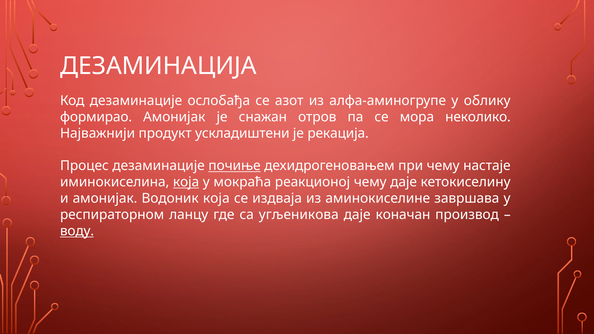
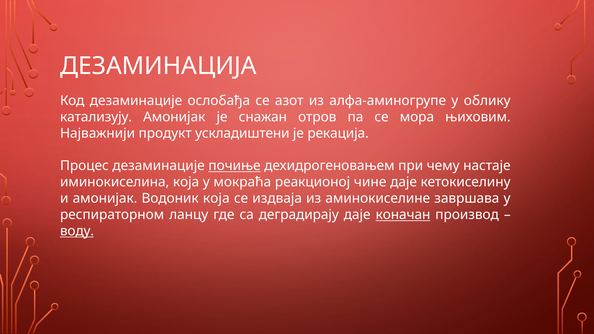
формирао: формирао -> катализују
неколико: неколико -> њиховим
која at (186, 182) underline: present -> none
реакционој чему: чему -> чине
угљеникова: угљеникова -> деградирају
коначан underline: none -> present
